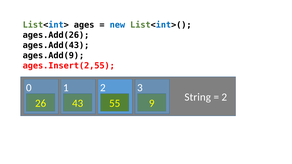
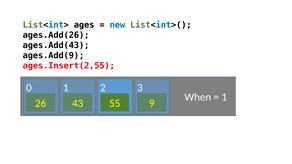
String: String -> When
2 at (224, 97): 2 -> 1
